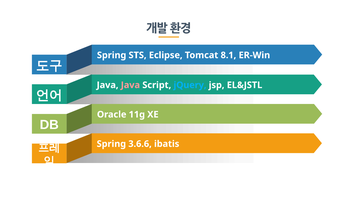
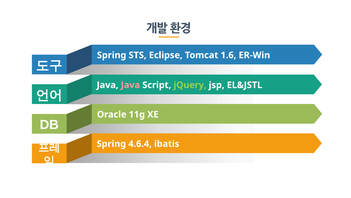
8.1: 8.1 -> 1.6
jQuery colour: light blue -> light green
3.6.6: 3.6.6 -> 4.6.4
